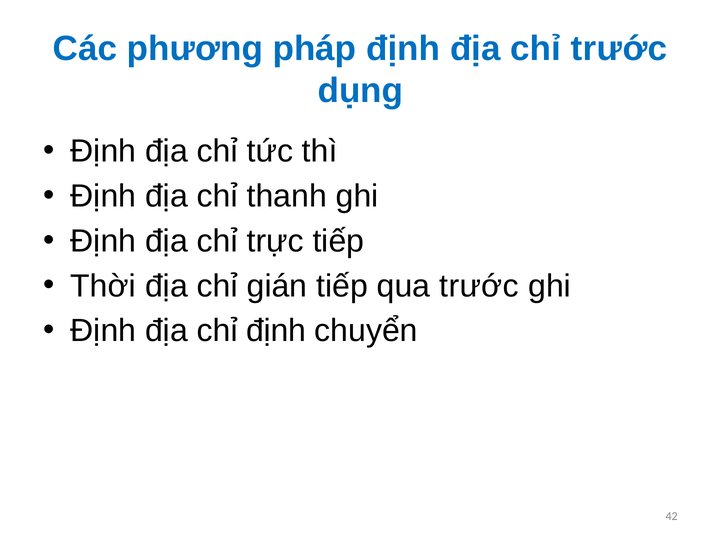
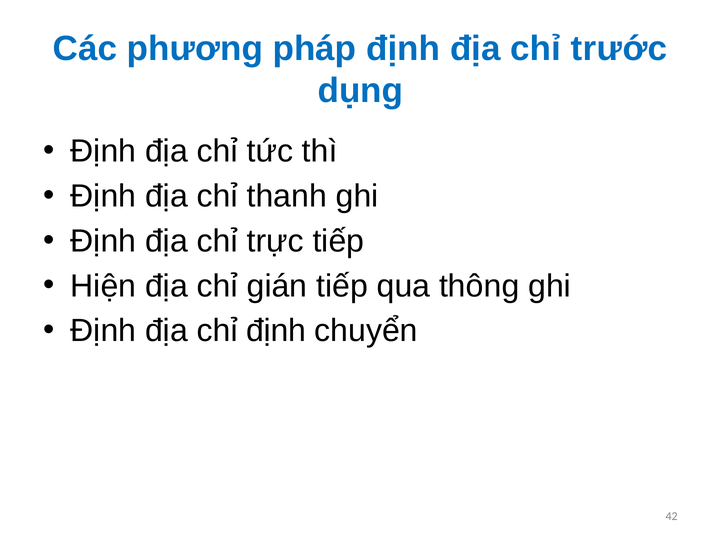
Thời: Thời -> Hiện
qua trước: trước -> thông
